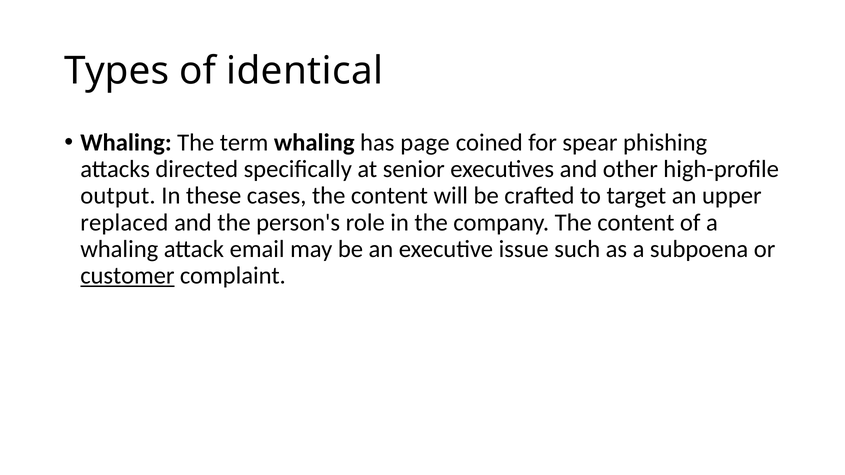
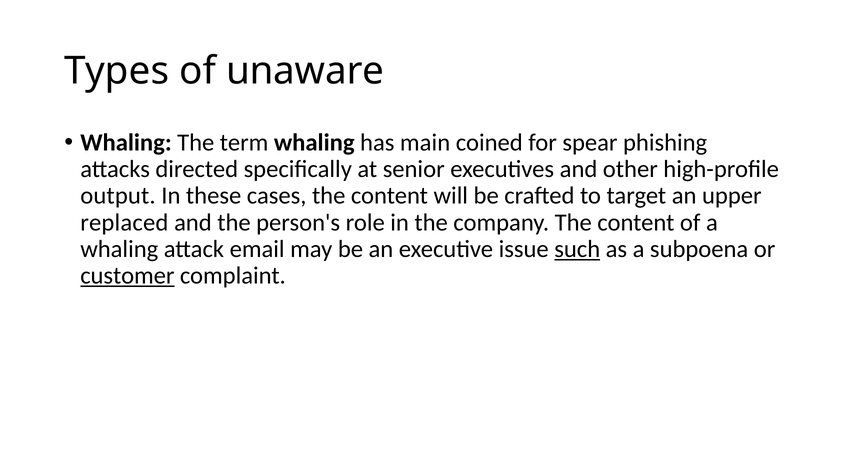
identical: identical -> unaware
page: page -> main
such underline: none -> present
